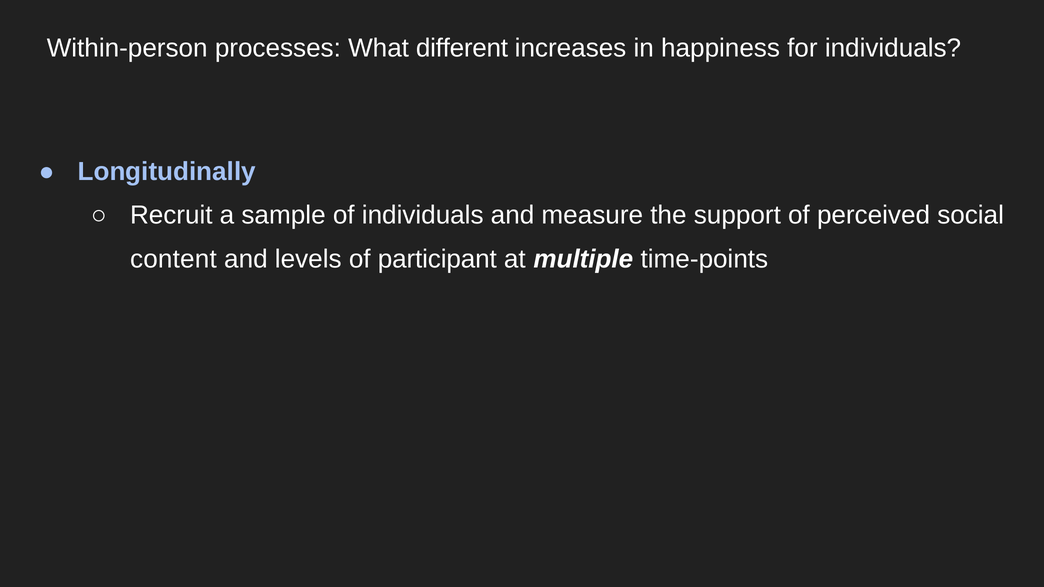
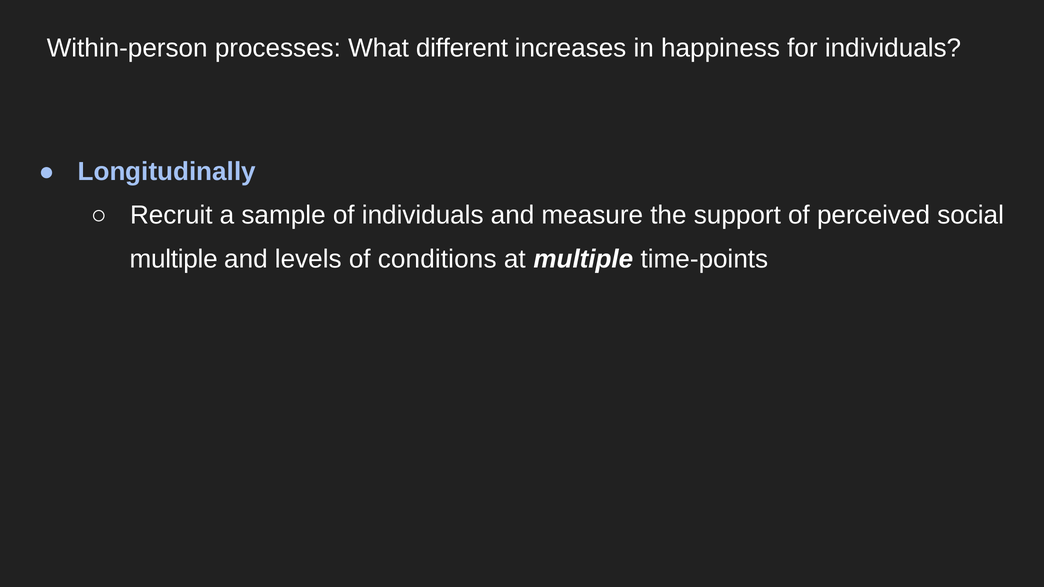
content at (173, 259): content -> multiple
participant: participant -> conditions
